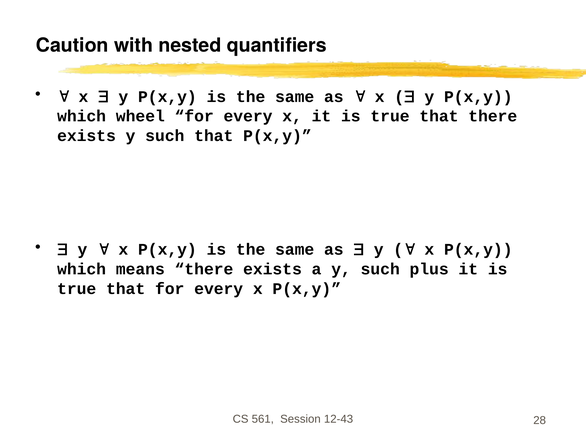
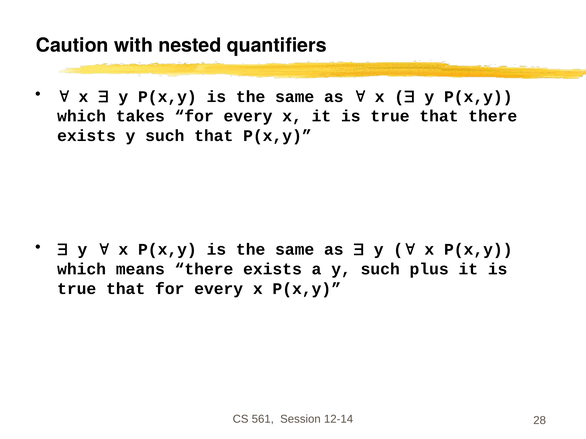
wheel: wheel -> takes
12-43: 12-43 -> 12-14
